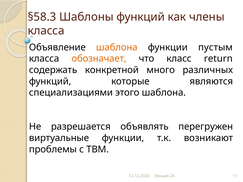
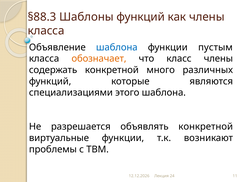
§58.3: §58.3 -> §88.3
шаблона at (117, 47) colour: orange -> blue
класс return: return -> члены
объявлять перегружен: перегружен -> конкретной
